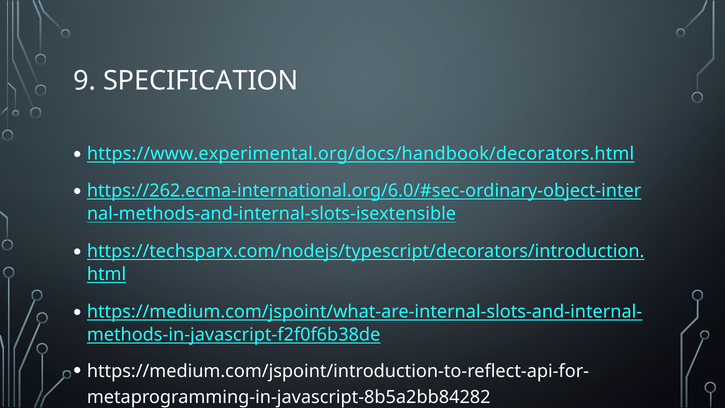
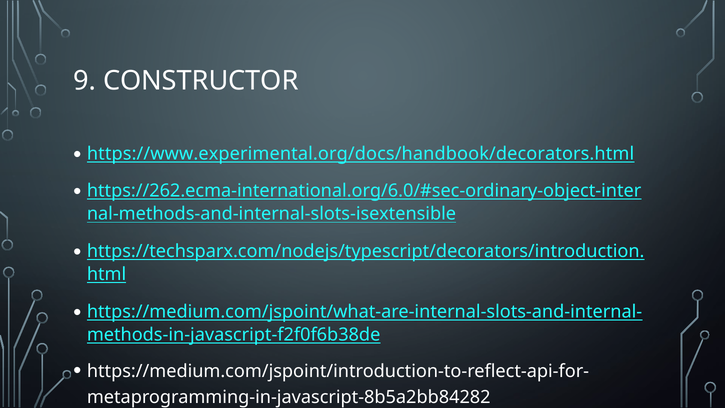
SPECIFICATION: SPECIFICATION -> CONSTRUCTOR
